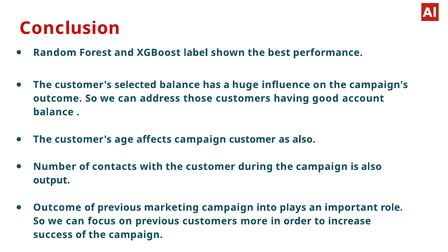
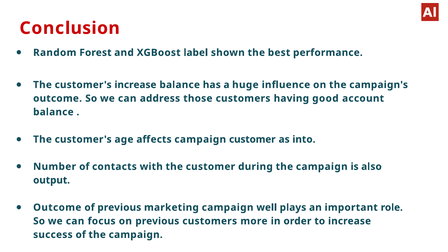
customer's selected: selected -> increase
as also: also -> into
into: into -> well
